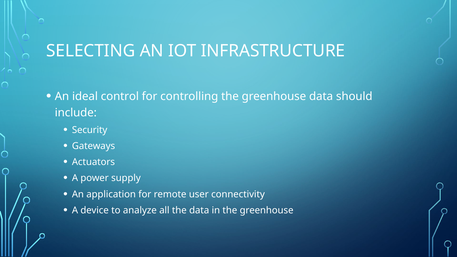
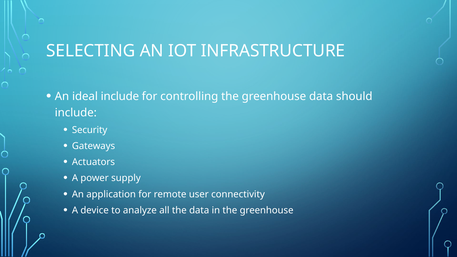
ideal control: control -> include
